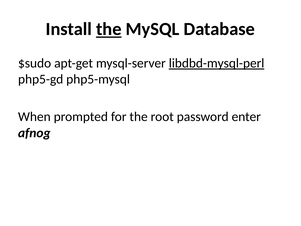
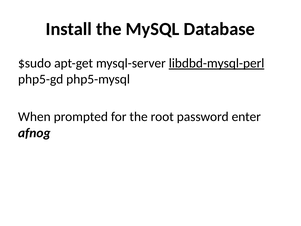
the at (109, 29) underline: present -> none
